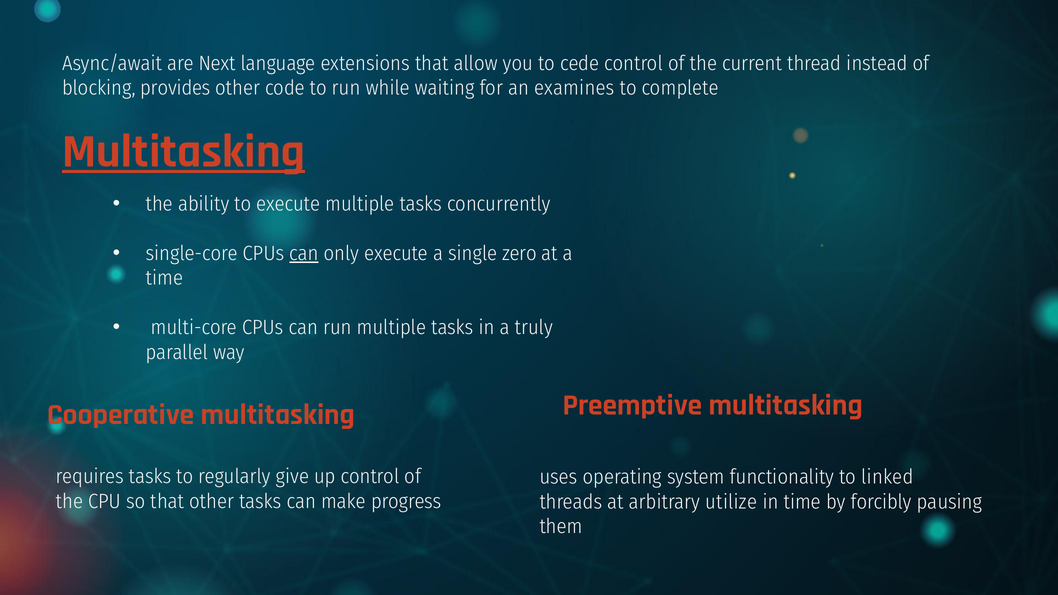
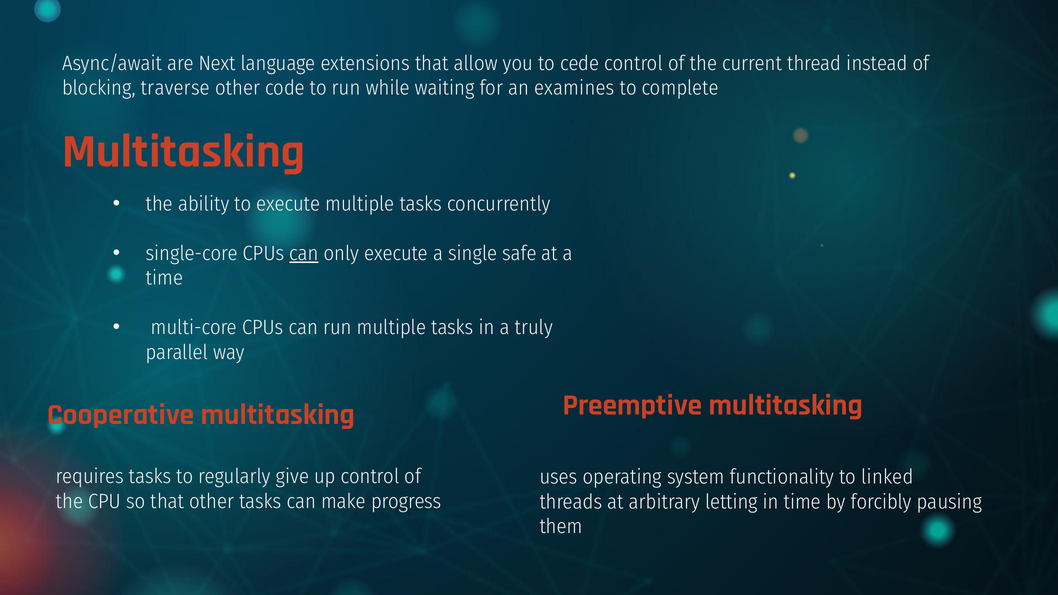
provides: provides -> traverse
Multitasking at (184, 151) underline: present -> none
zero: zero -> safe
utilize: utilize -> letting
